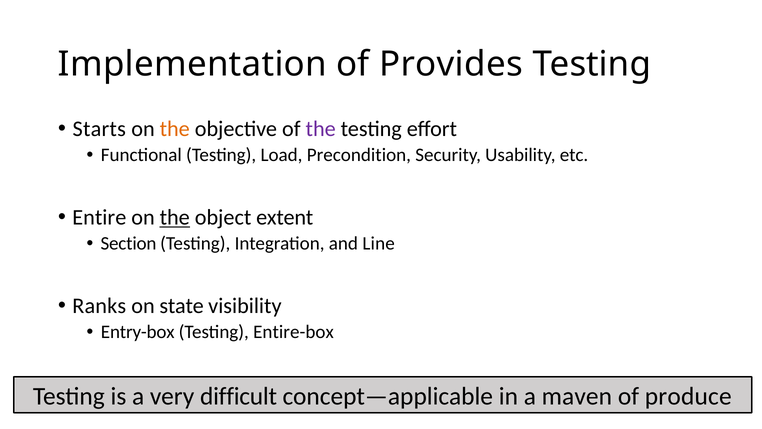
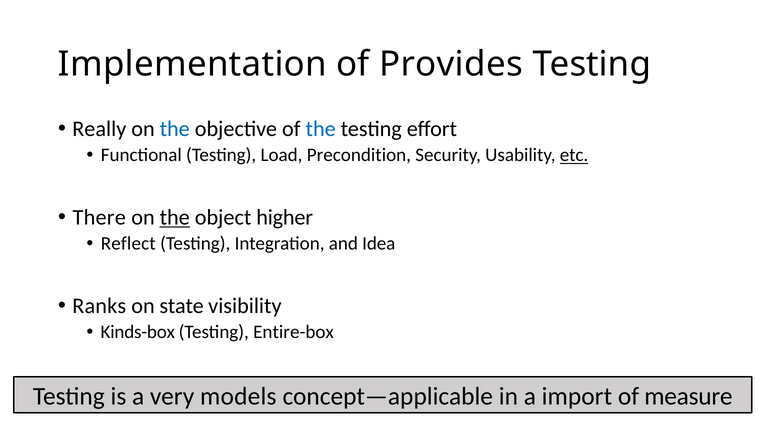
Starts: Starts -> Really
the at (175, 129) colour: orange -> blue
the at (321, 129) colour: purple -> blue
etc underline: none -> present
Entire: Entire -> There
extent: extent -> higher
Section: Section -> Reflect
Line: Line -> Idea
Entry-box: Entry-box -> Kinds-box
difficult: difficult -> models
maven: maven -> import
produce: produce -> measure
